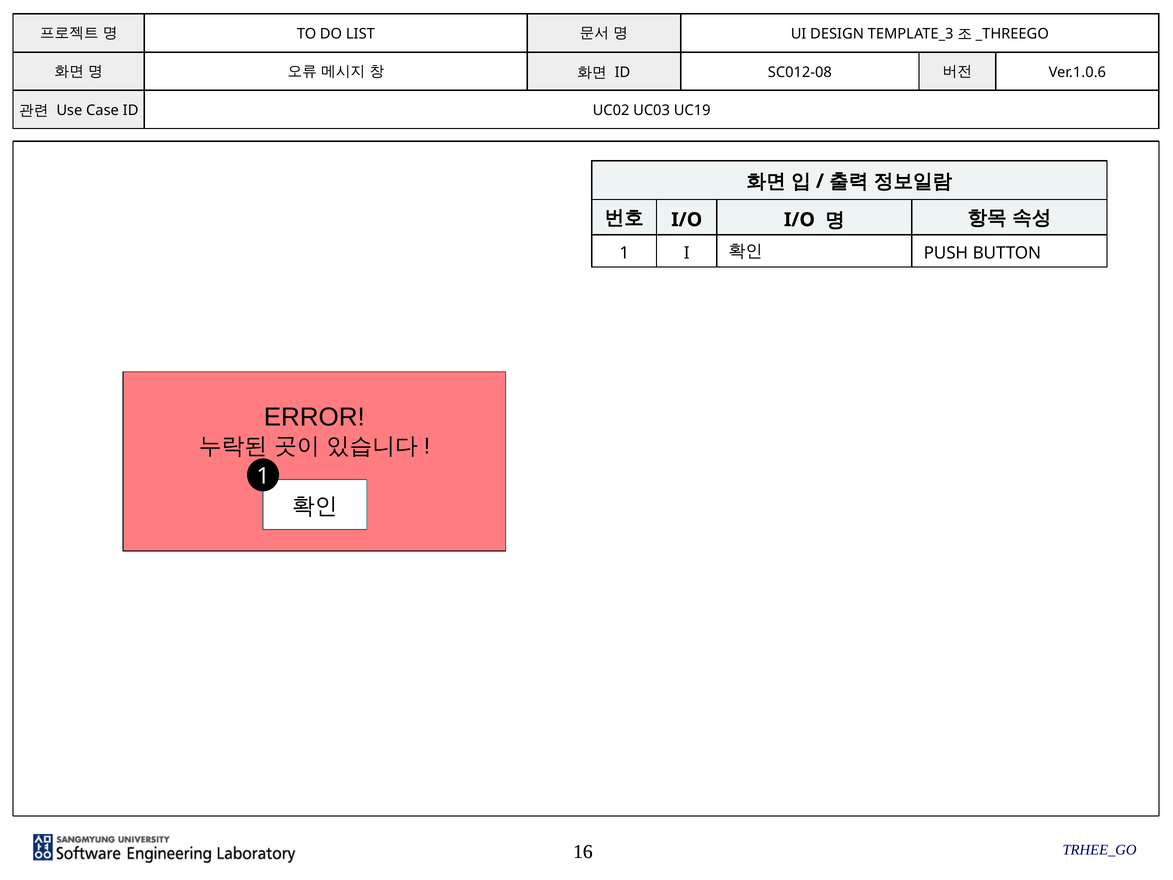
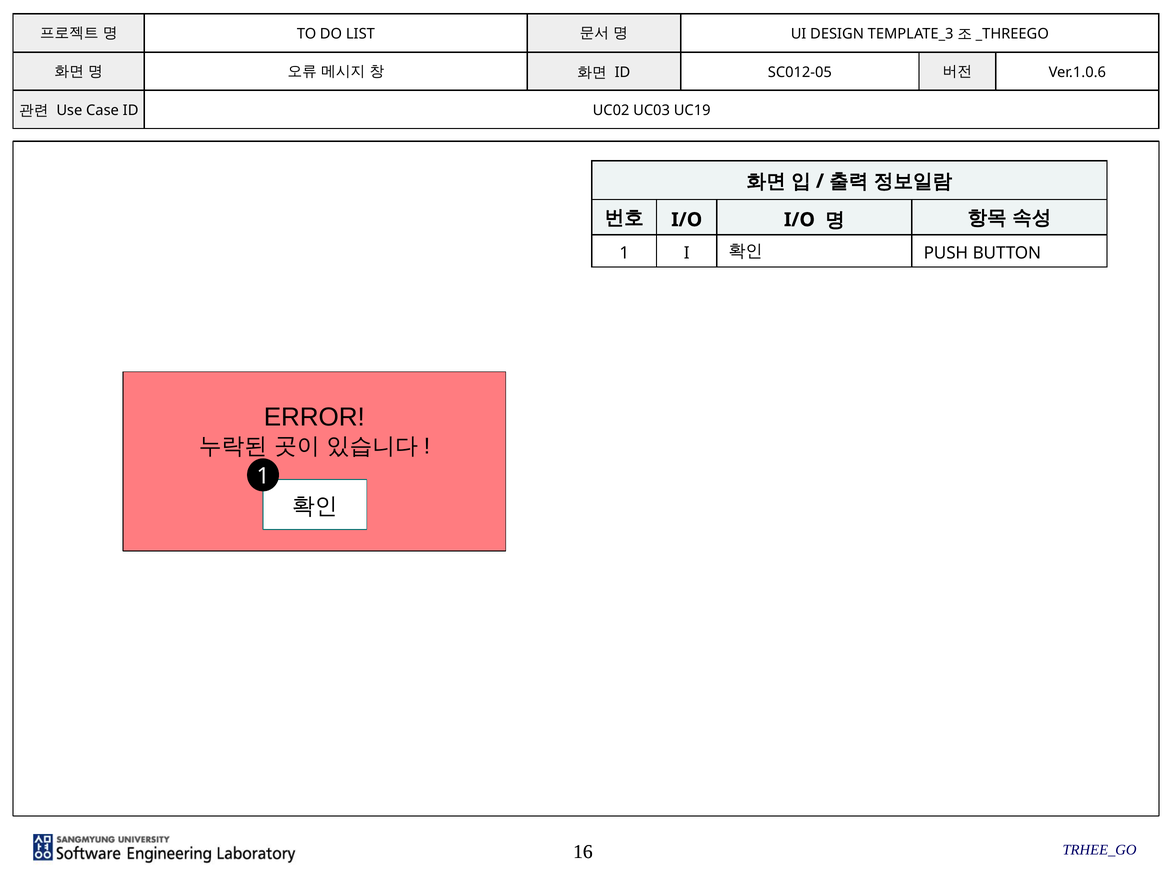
SC012-08: SC012-08 -> SC012-05
